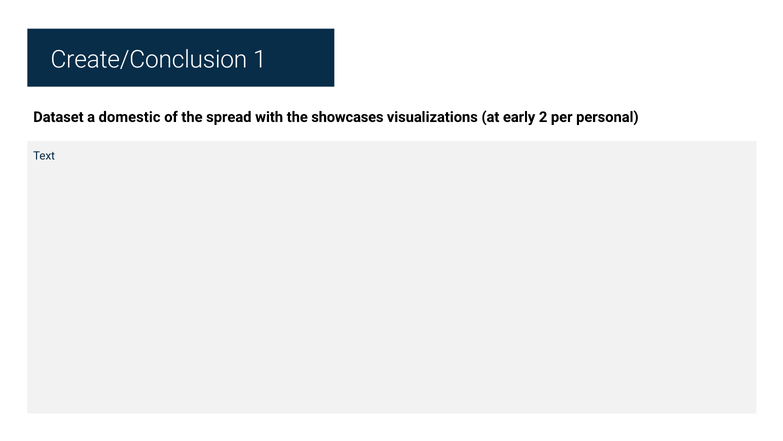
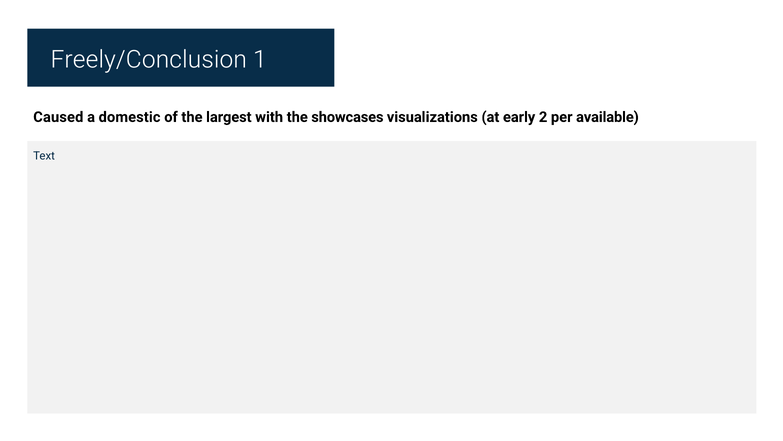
Create/Conclusion: Create/Conclusion -> Freely/Conclusion
Dataset: Dataset -> Caused
spread: spread -> largest
personal: personal -> available
